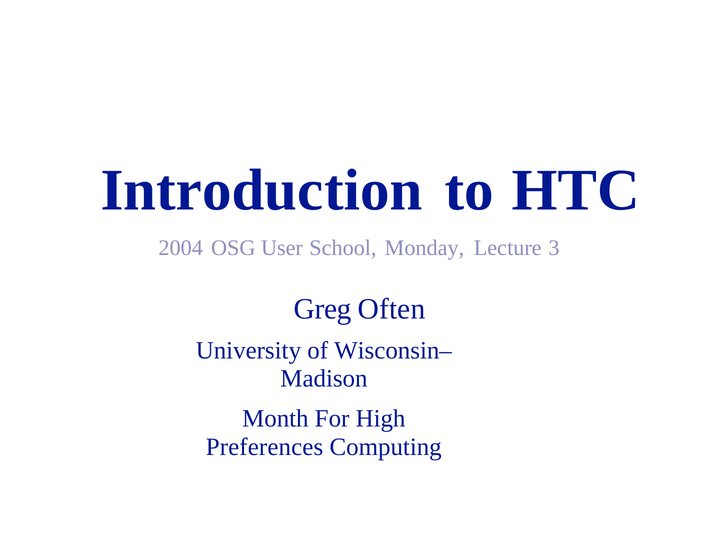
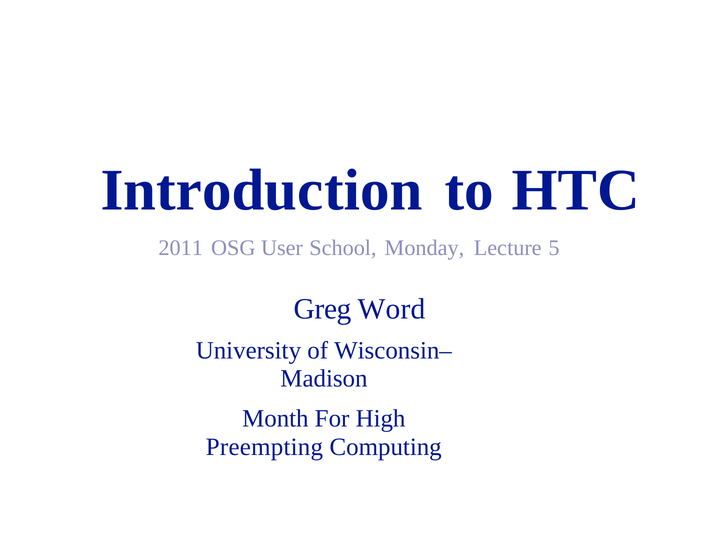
2004: 2004 -> 2011
3: 3 -> 5
Often: Often -> Word
Preferences: Preferences -> Preempting
